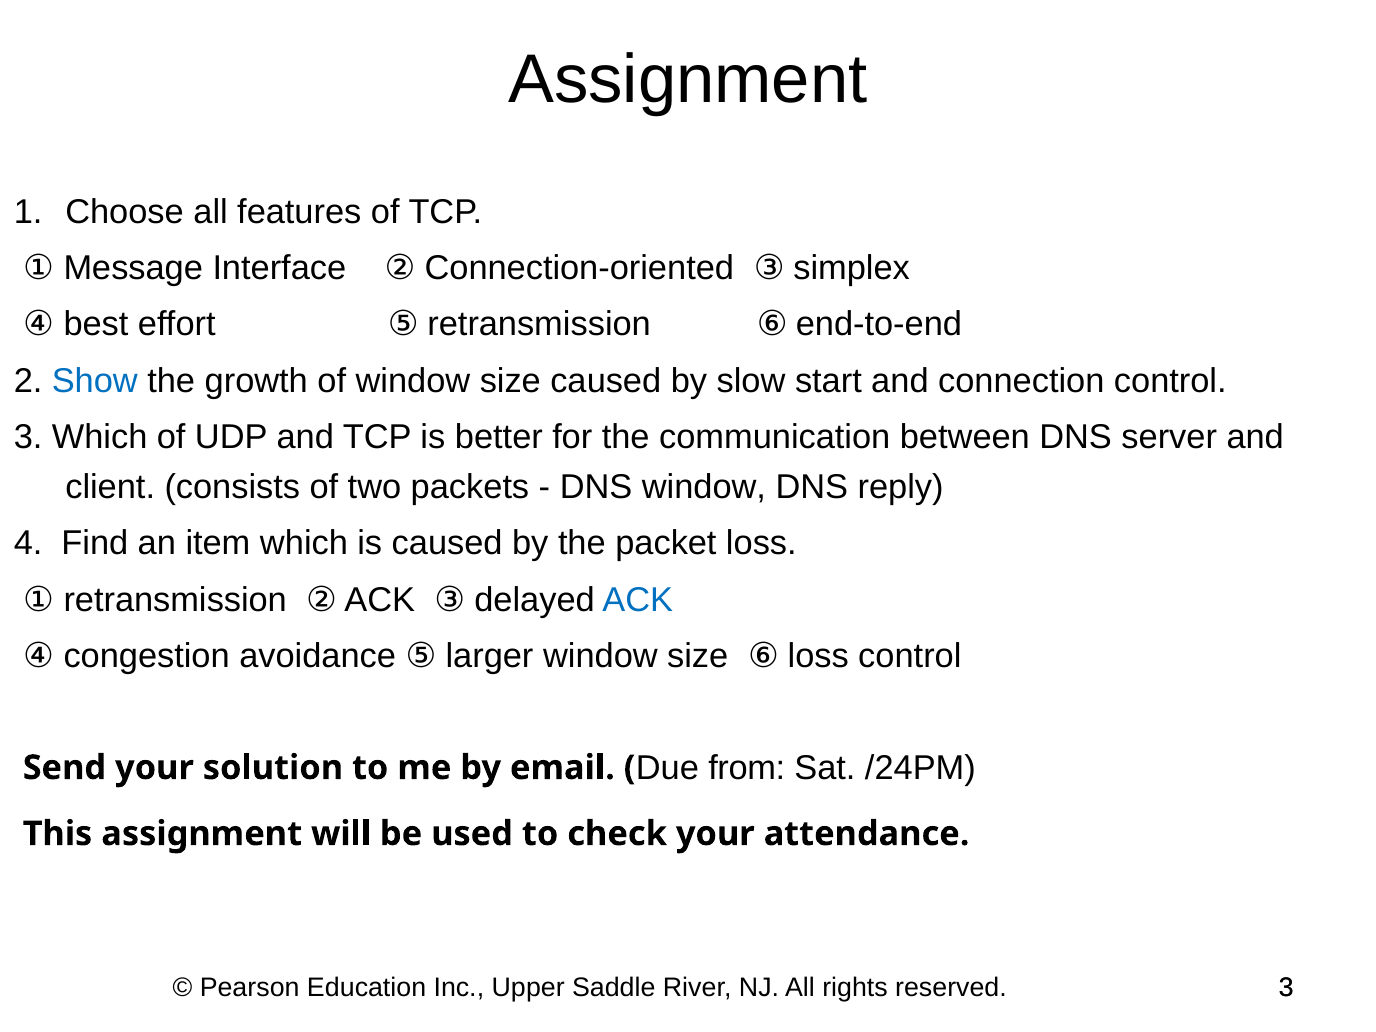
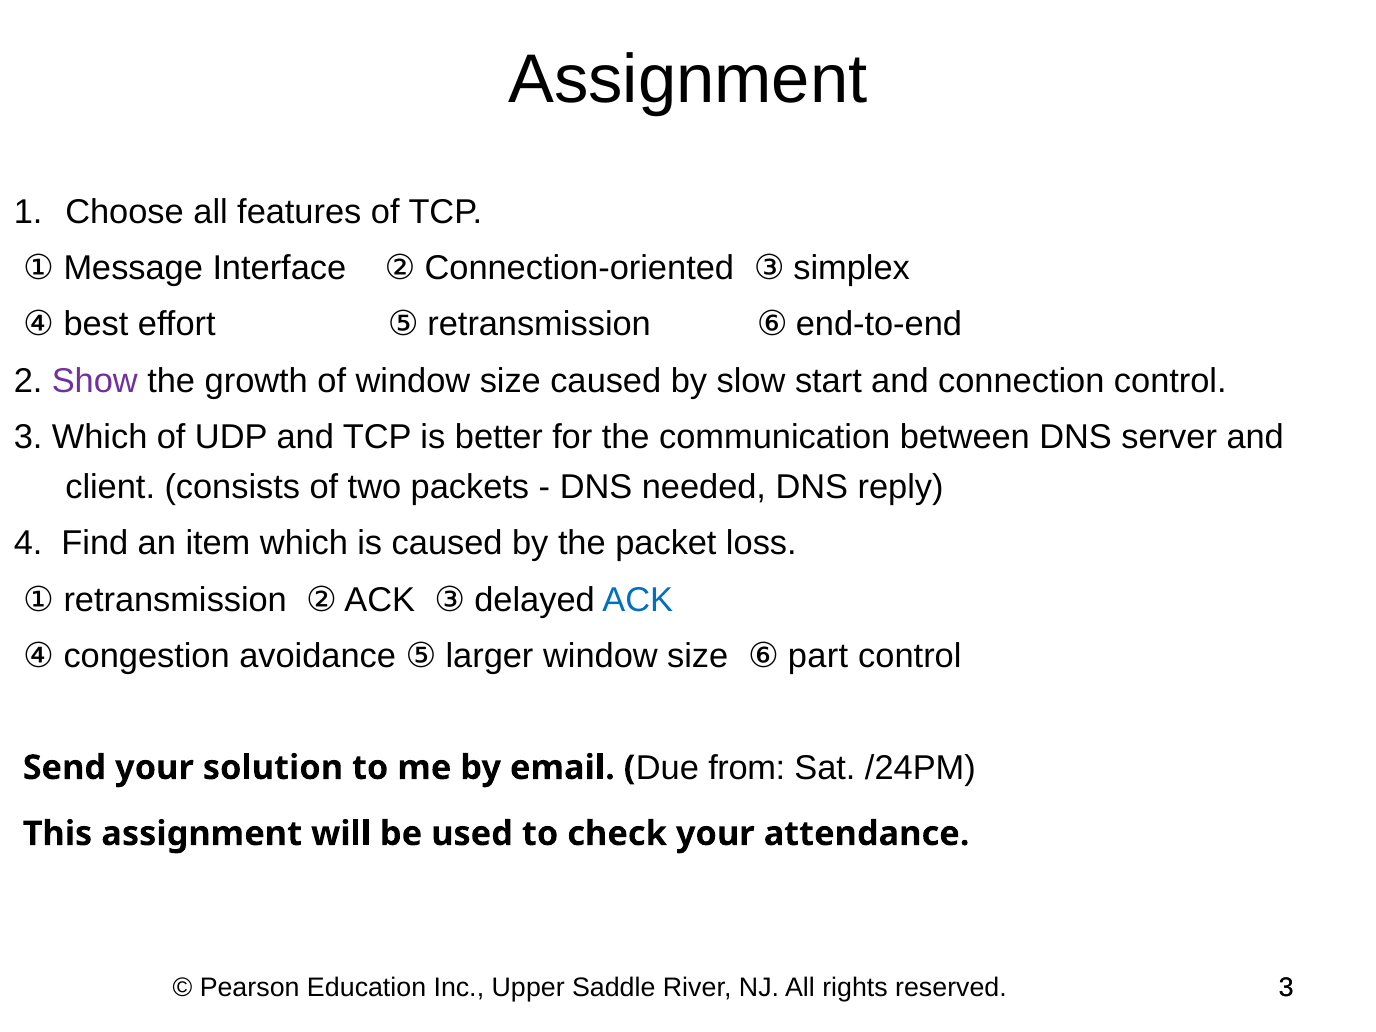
Show colour: blue -> purple
DNS window: window -> needed
size loss: loss -> part
